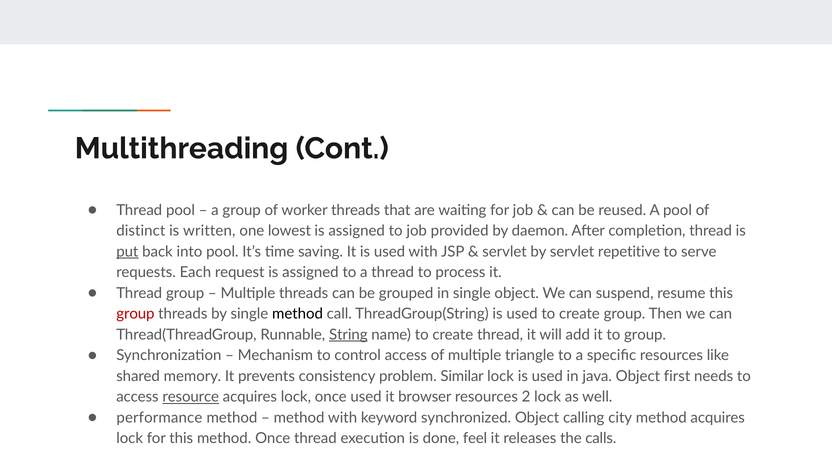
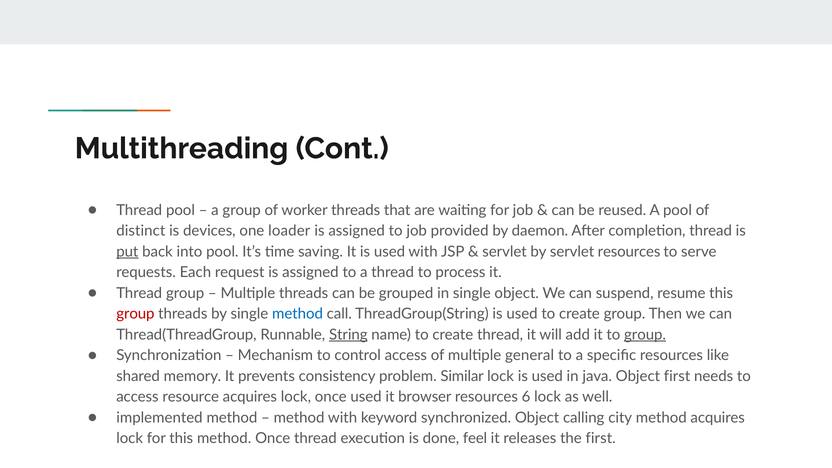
written: written -> devices
lowest: lowest -> loader
servlet repetitive: repetitive -> resources
method at (297, 314) colour: black -> blue
group at (645, 335) underline: none -> present
triangle: triangle -> general
resource underline: present -> none
2: 2 -> 6
performance: performance -> implemented
the calls: calls -> first
